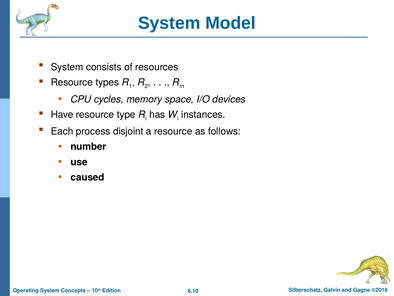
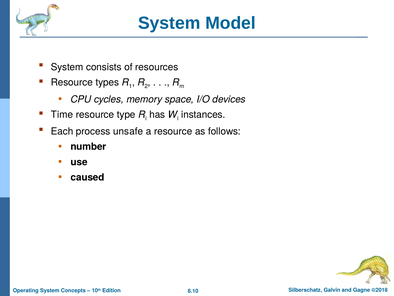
Have: Have -> Time
disjoint: disjoint -> unsafe
